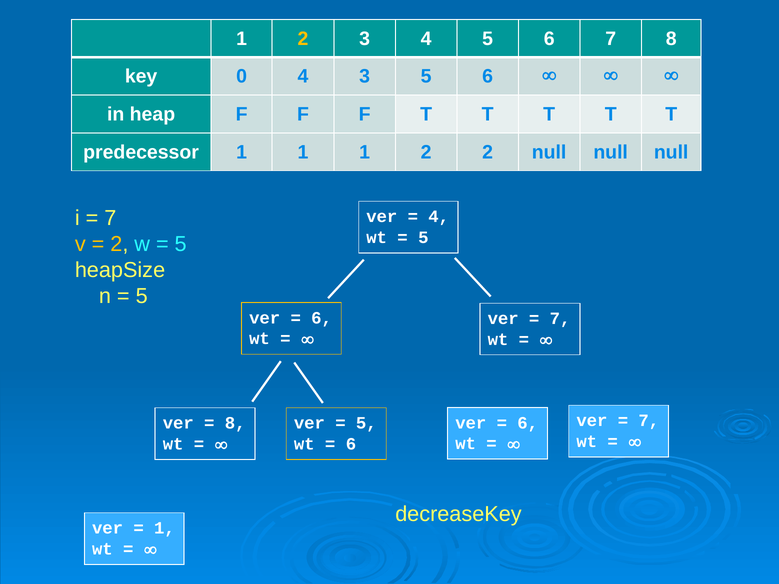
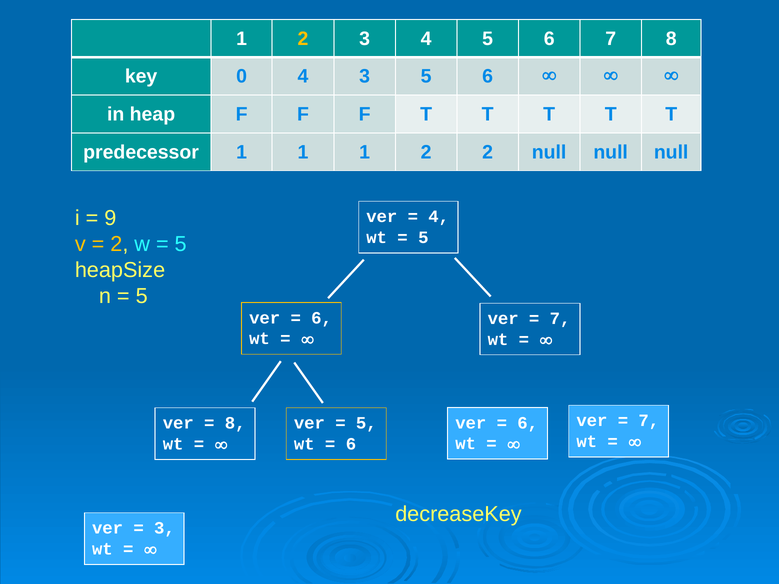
7 at (110, 218): 7 -> 9
1 at (164, 528): 1 -> 3
